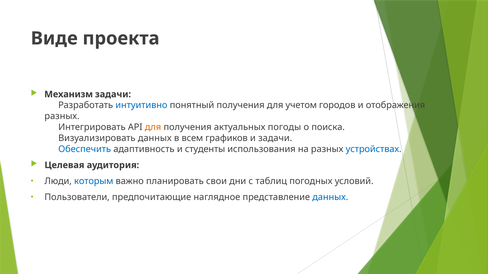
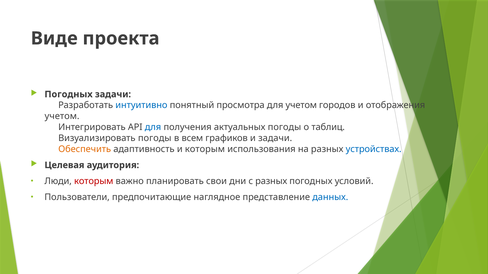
Механизм at (69, 94): Механизм -> Погодных
понятный получения: получения -> просмотра
разных at (62, 116): разных -> учетом
для at (153, 127) colour: orange -> blue
поиска: поиска -> таблиц
Визуализировать данных: данных -> погоды
Обеспечить colour: blue -> orange
и студенты: студенты -> которым
которым at (94, 181) colour: blue -> red
с таблиц: таблиц -> разных
